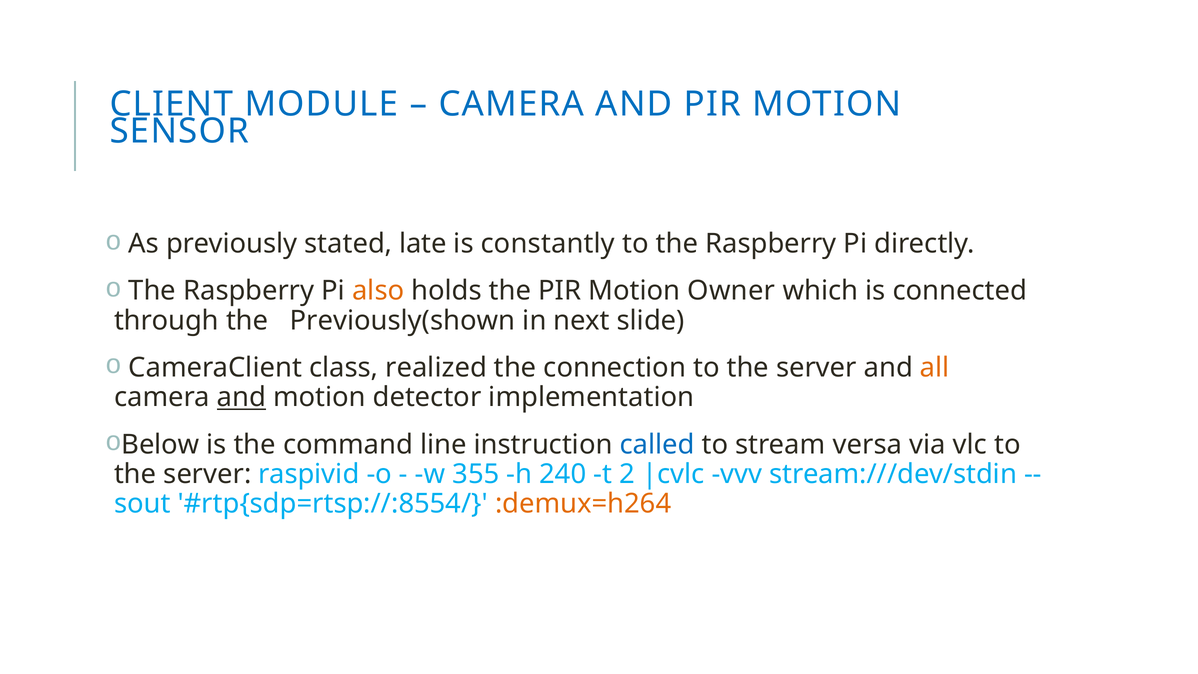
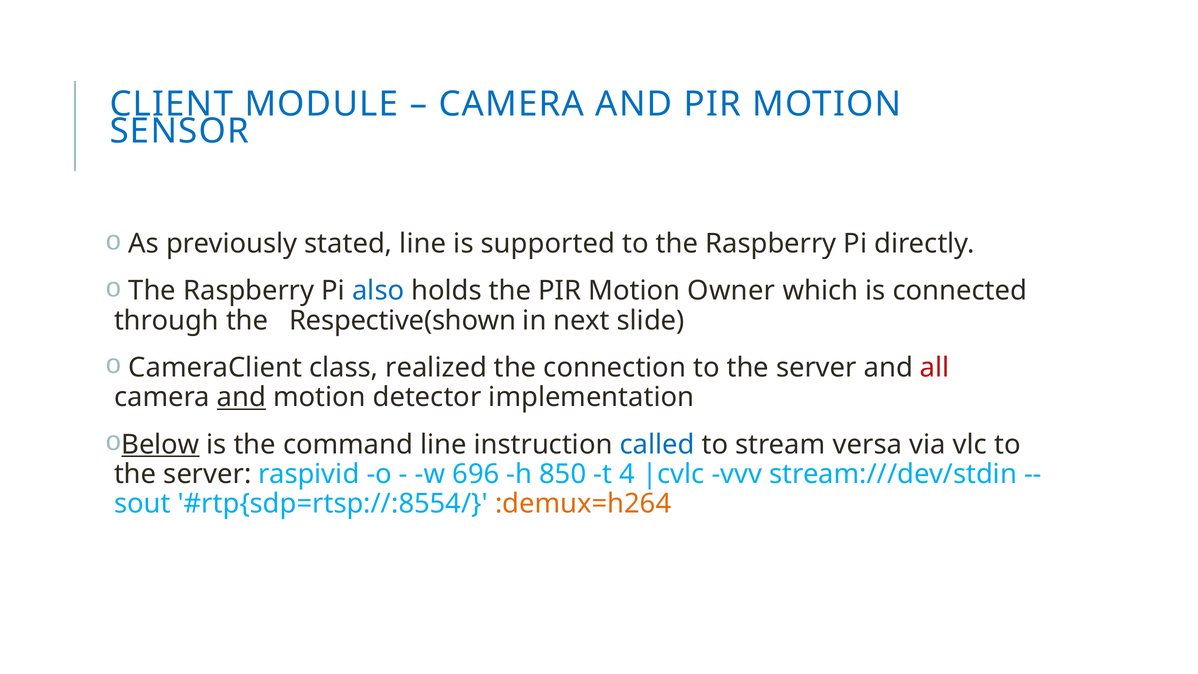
stated late: late -> line
constantly: constantly -> supported
also colour: orange -> blue
Previously(shown: Previously(shown -> Respective(shown
all colour: orange -> red
Below underline: none -> present
355: 355 -> 696
240: 240 -> 850
2: 2 -> 4
